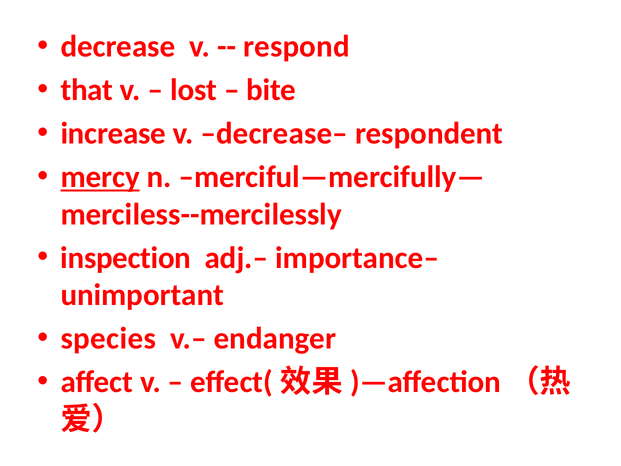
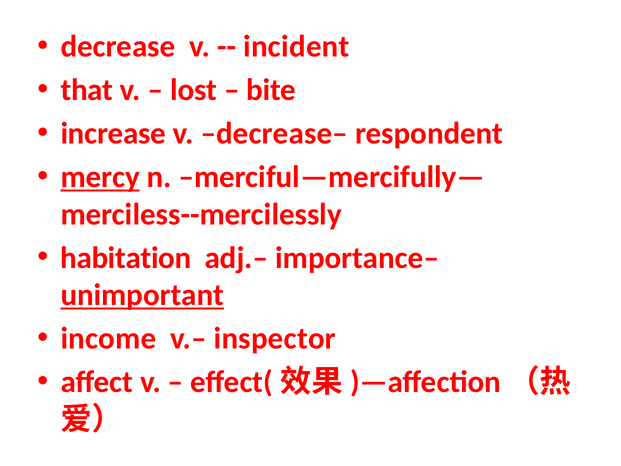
respond: respond -> incident
inspection: inspection -> habitation
unimportant underline: none -> present
species: species -> income
endanger: endanger -> inspector
